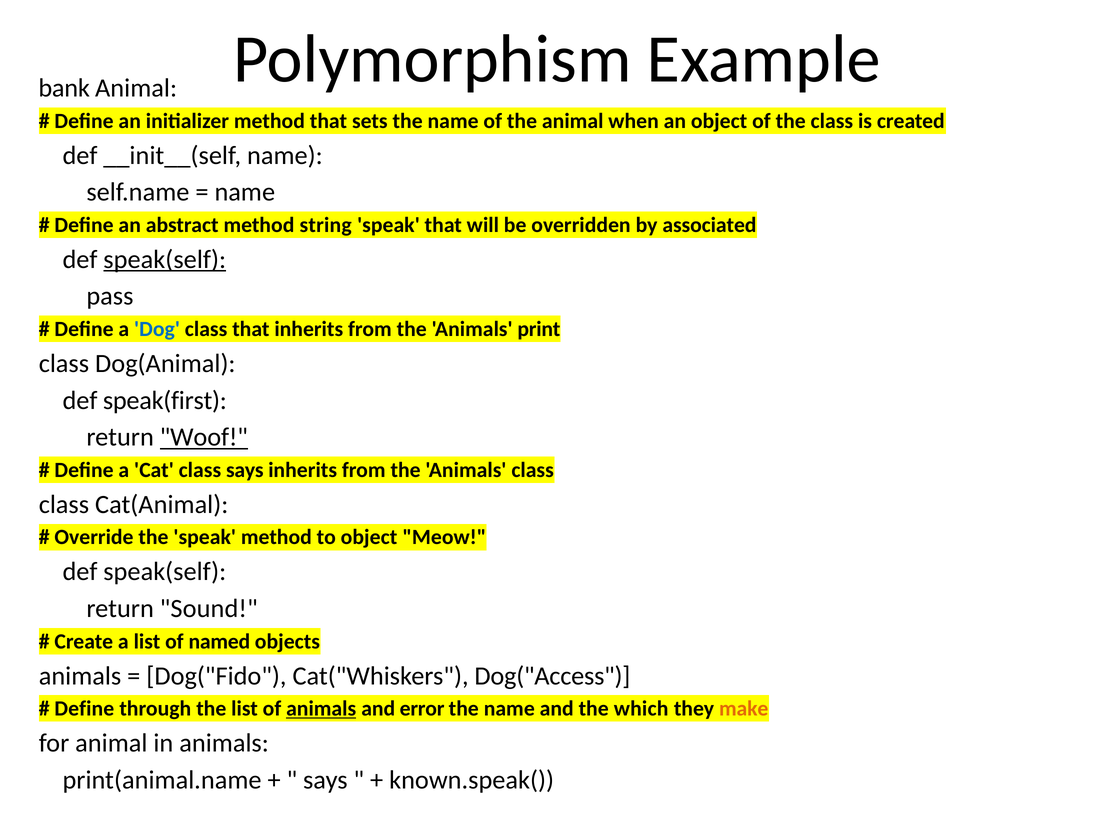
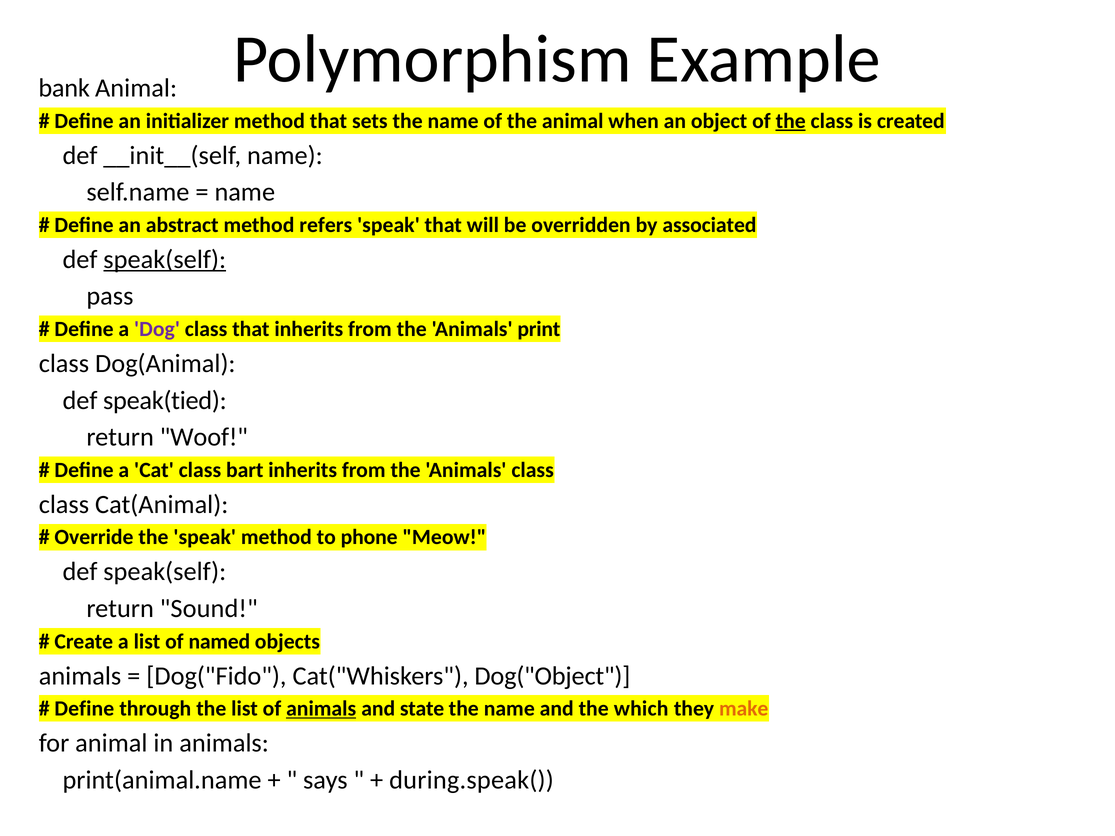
the at (791, 121) underline: none -> present
string: string -> refers
Dog colour: blue -> purple
speak(first: speak(first -> speak(tied
Woof underline: present -> none
class says: says -> bart
to object: object -> phone
Dog("Access: Dog("Access -> Dog("Object
error: error -> state
known.speak(: known.speak( -> during.speak(
